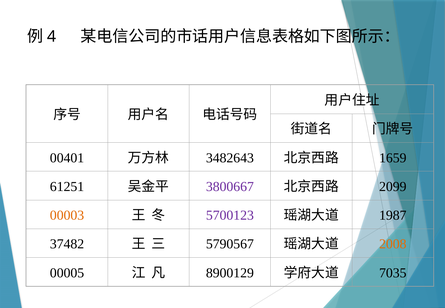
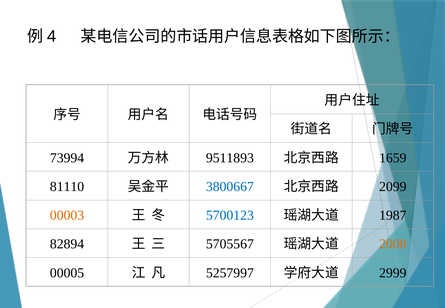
00401: 00401 -> 73994
3482643: 3482643 -> 9511893
61251: 61251 -> 81110
3800667 colour: purple -> blue
5700123 colour: purple -> blue
37482: 37482 -> 82894
5790567: 5790567 -> 5705567
8900129: 8900129 -> 5257997
7035: 7035 -> 2999
